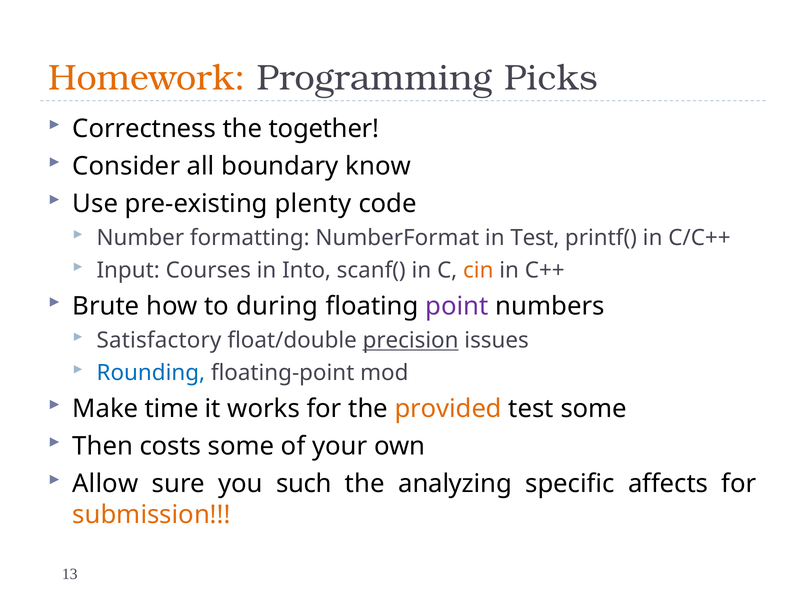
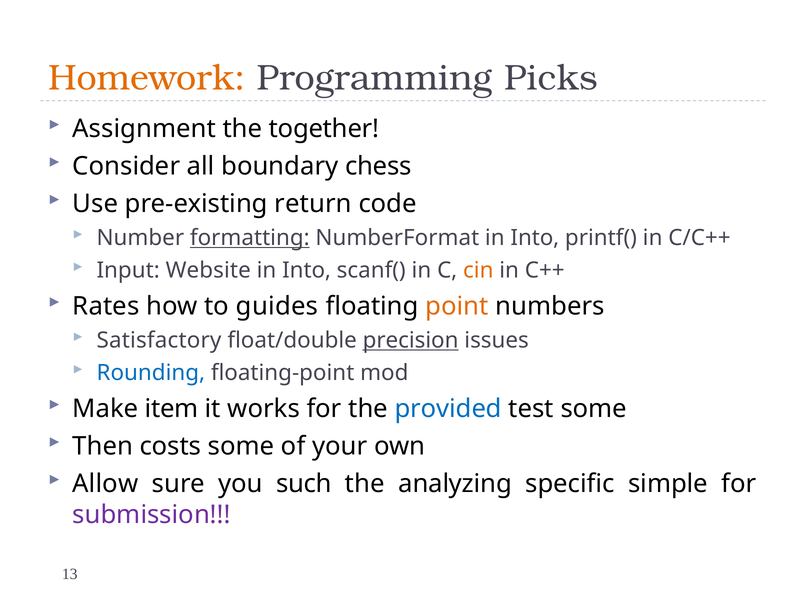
Correctness: Correctness -> Assignment
know: know -> chess
plenty: plenty -> return
formatting underline: none -> present
NumberFormat in Test: Test -> Into
Courses: Courses -> Website
Brute: Brute -> Rates
during: during -> guides
point colour: purple -> orange
time: time -> item
provided colour: orange -> blue
affects: affects -> simple
submission colour: orange -> purple
